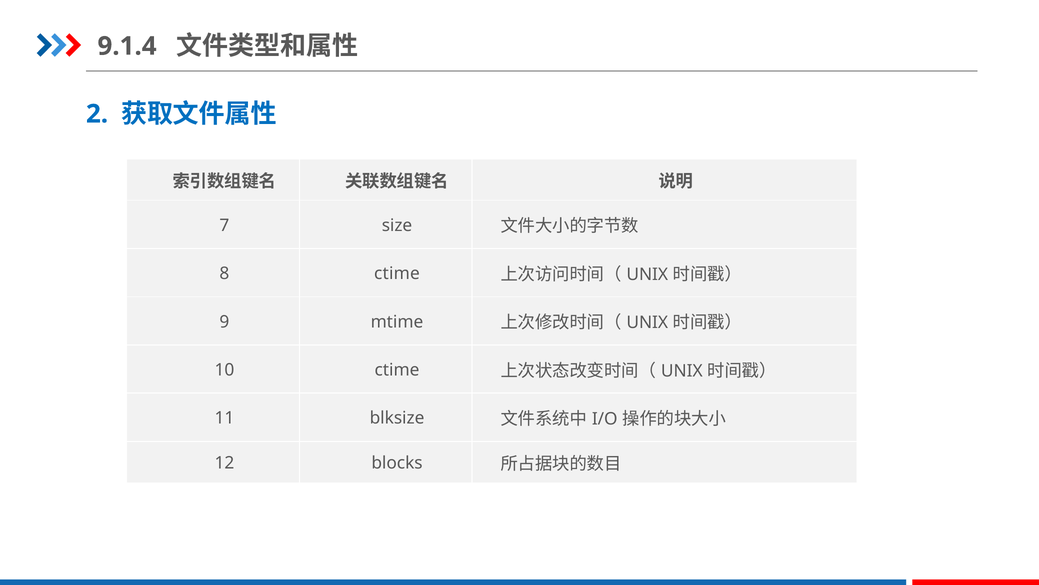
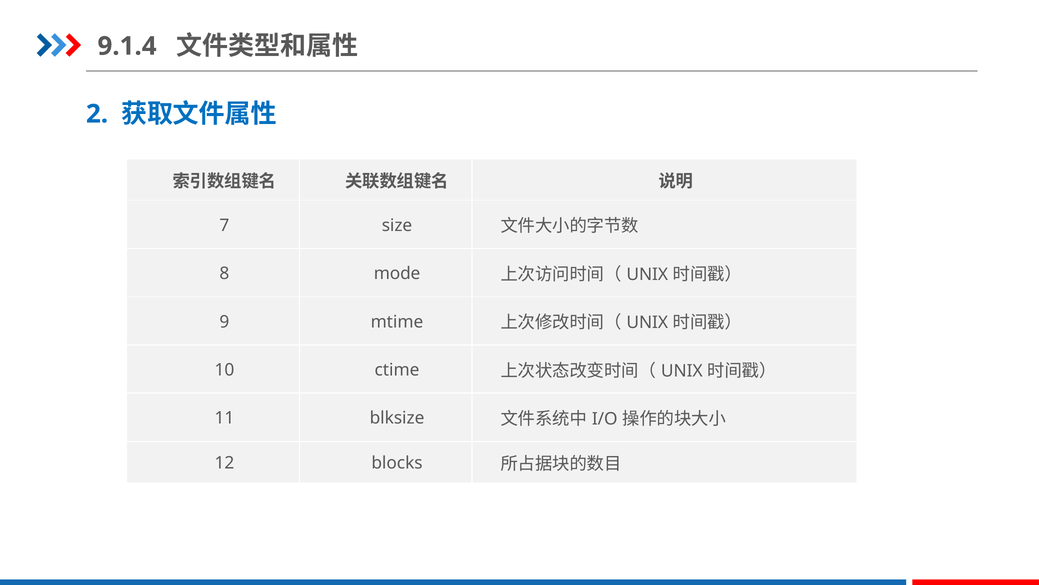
8 ctime: ctime -> mode
